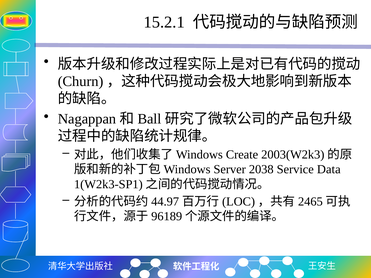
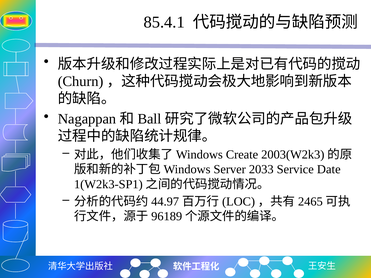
15.2.1: 15.2.1 -> 85.4.1
2038: 2038 -> 2033
Data: Data -> Date
